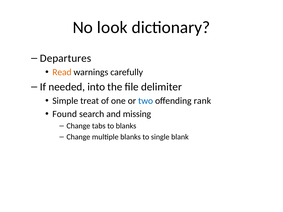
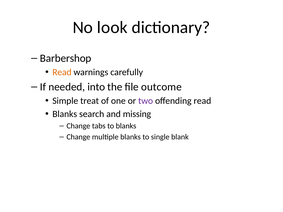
Departures: Departures -> Barbershop
delimiter: delimiter -> outcome
two colour: blue -> purple
offending rank: rank -> read
Found at (65, 114): Found -> Blanks
